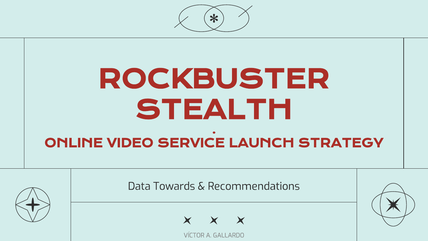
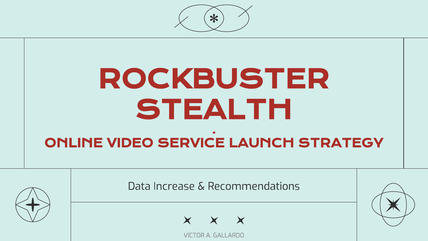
Towards: Towards -> Increase
